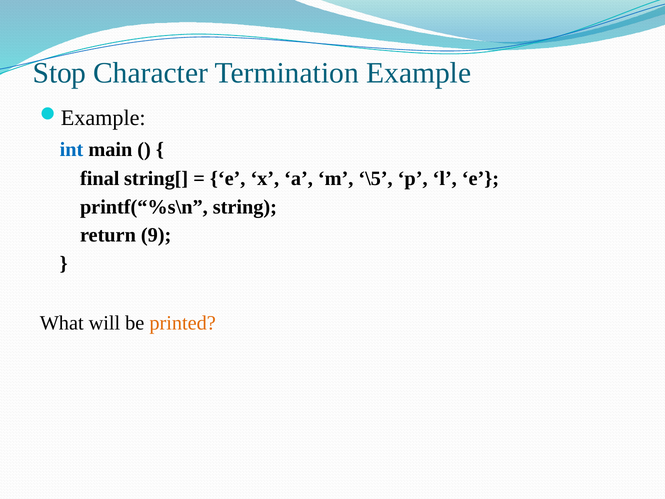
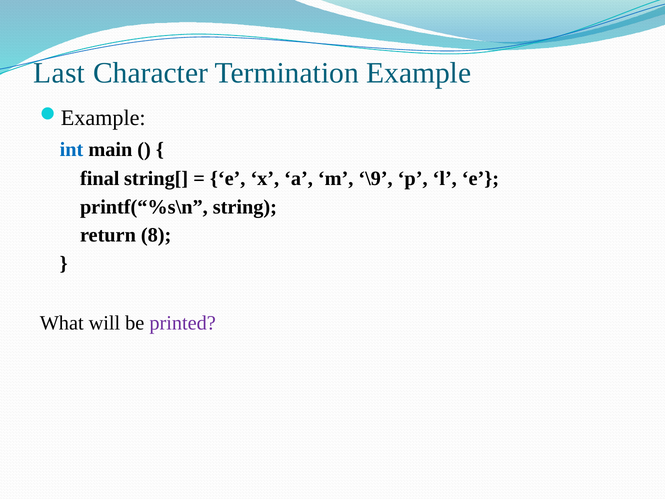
Stop: Stop -> Last
\5: \5 -> \9
9: 9 -> 8
printed colour: orange -> purple
